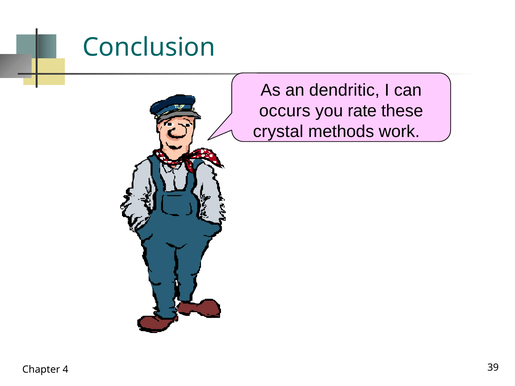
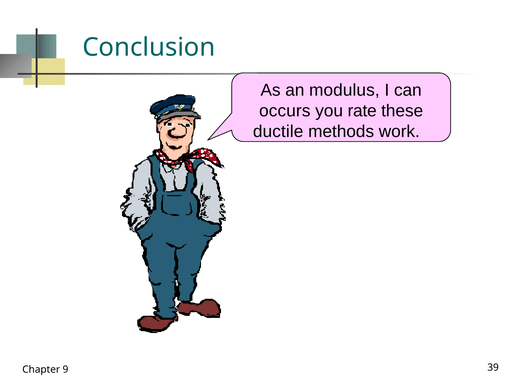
dendritic: dendritic -> modulus
crystal: crystal -> ductile
4: 4 -> 9
